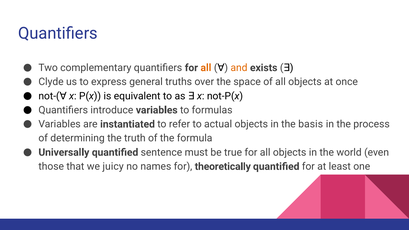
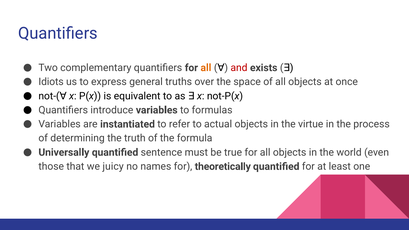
and colour: orange -> red
Clyde: Clyde -> Idiots
basis: basis -> virtue
